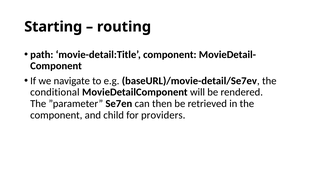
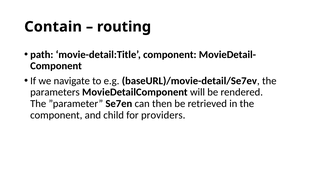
Starting: Starting -> Contain
conditional: conditional -> parameters
